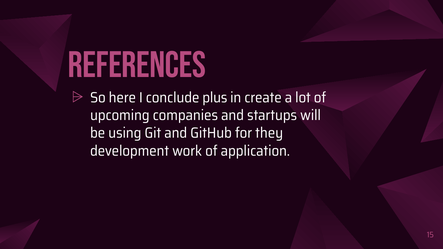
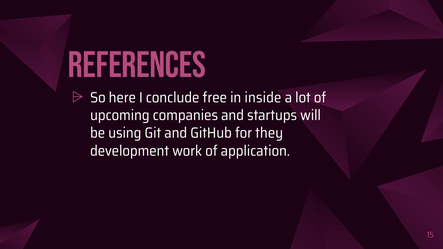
plus: plus -> free
create: create -> inside
